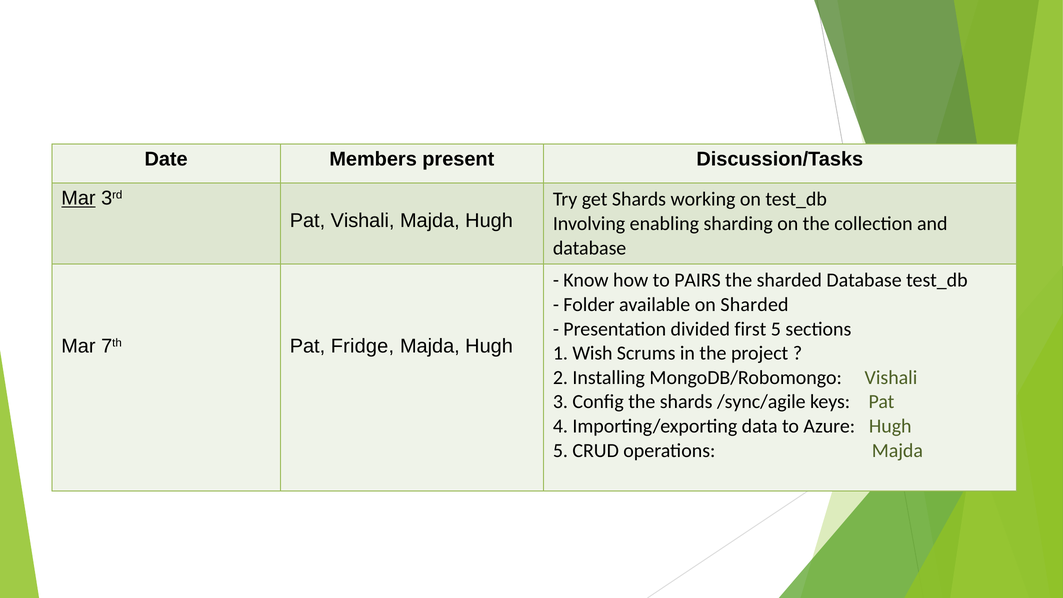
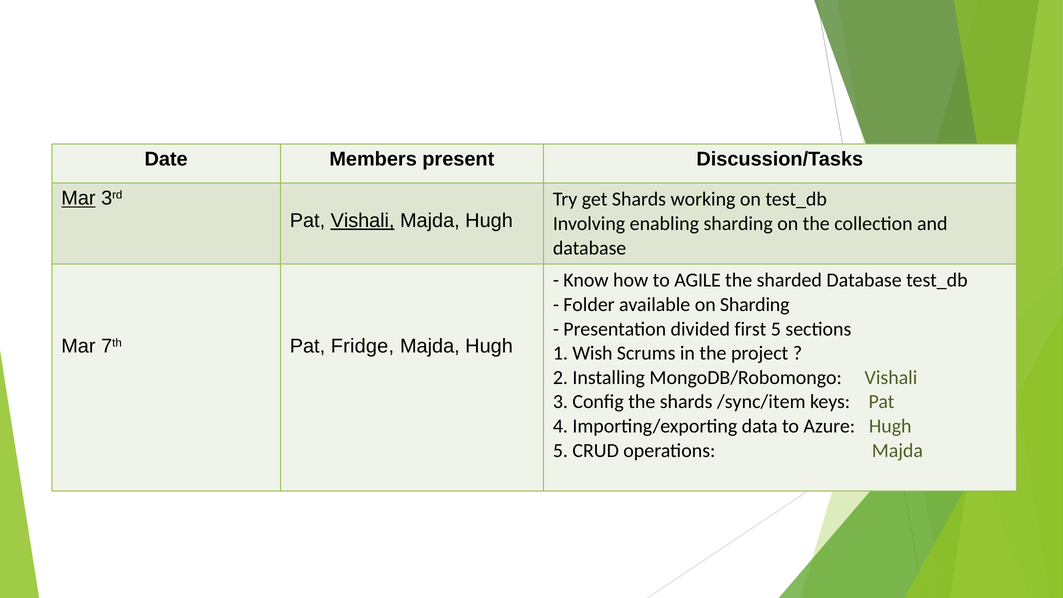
Vishali at (363, 221) underline: none -> present
PAIRS: PAIRS -> AGILE
on Sharded: Sharded -> Sharding
/sync/agile: /sync/agile -> /sync/item
